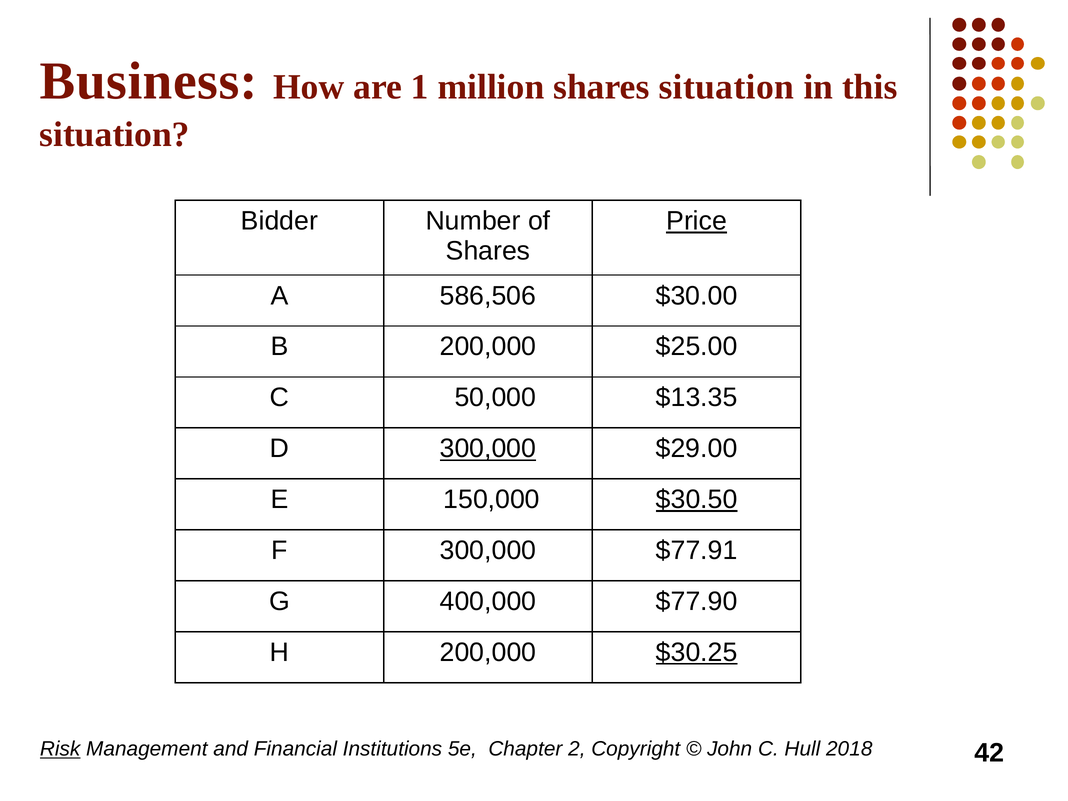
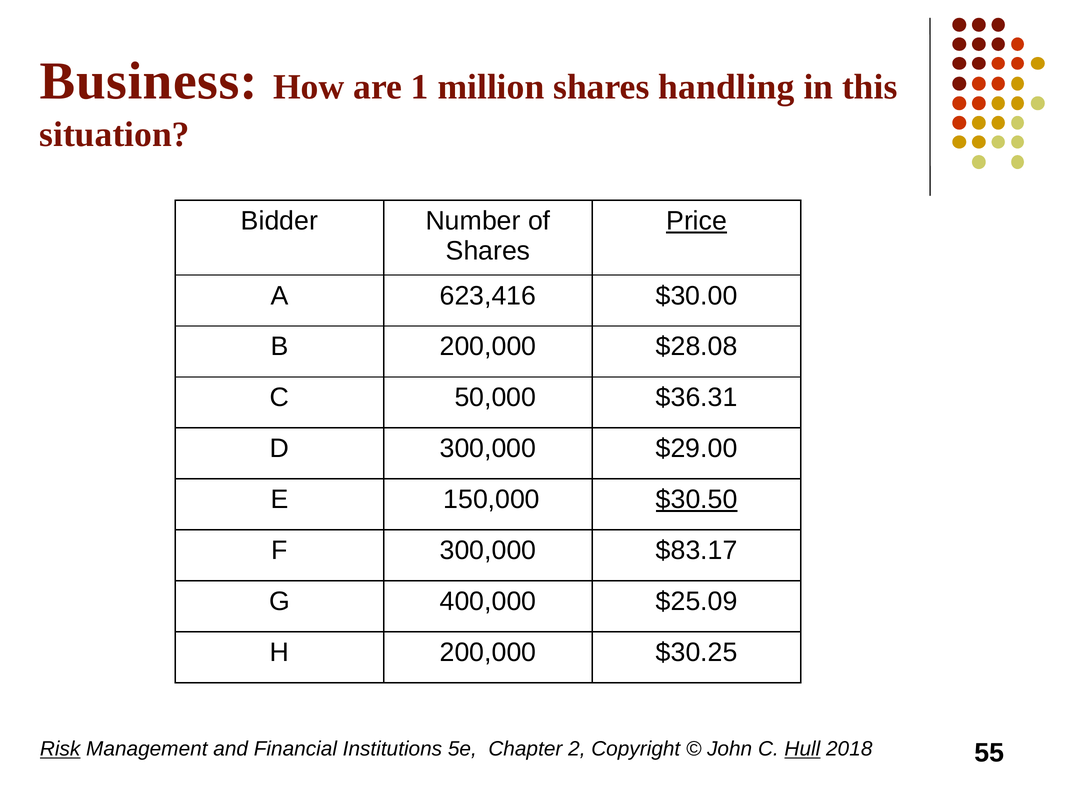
shares situation: situation -> handling
586,506: 586,506 -> 623,416
$25.00: $25.00 -> $28.08
$13.35: $13.35 -> $36.31
300,000 at (488, 449) underline: present -> none
$77.91: $77.91 -> $83.17
$77.90: $77.90 -> $25.09
$30.25 underline: present -> none
Hull underline: none -> present
42: 42 -> 55
